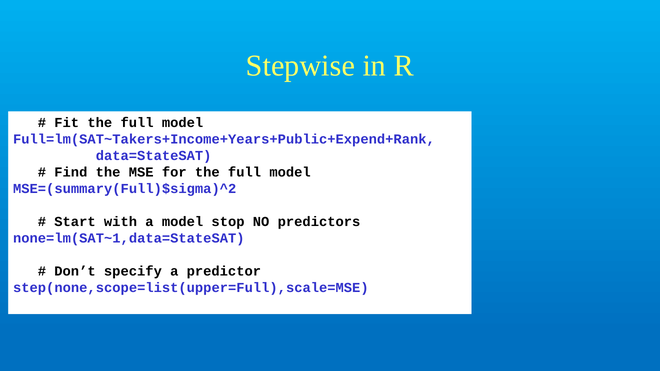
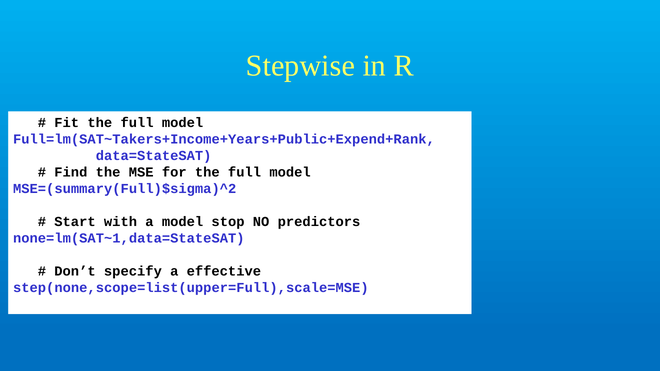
predictor: predictor -> effective
